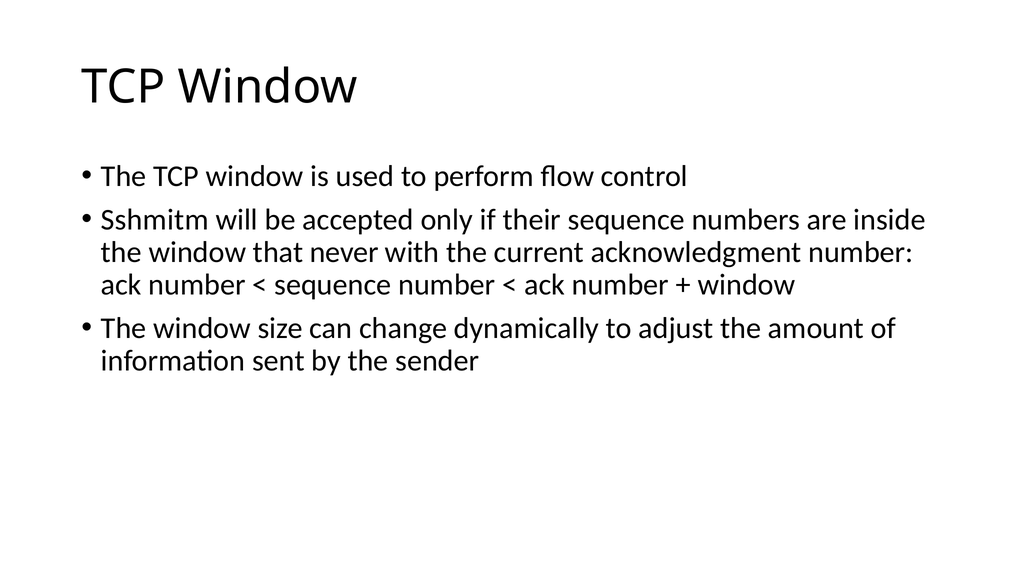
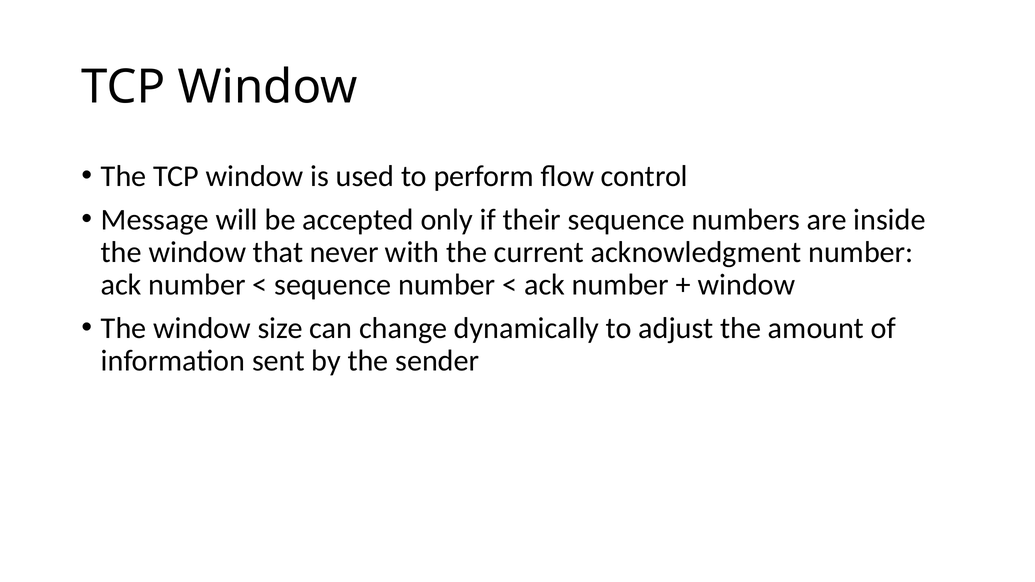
Sshmitm: Sshmitm -> Message
